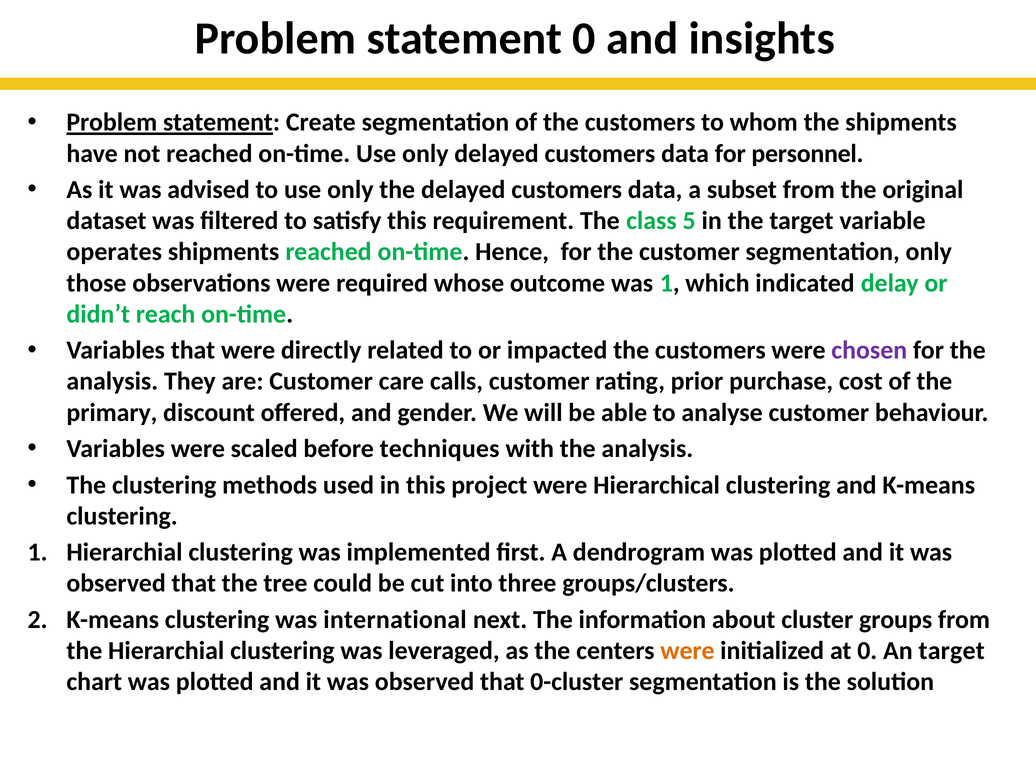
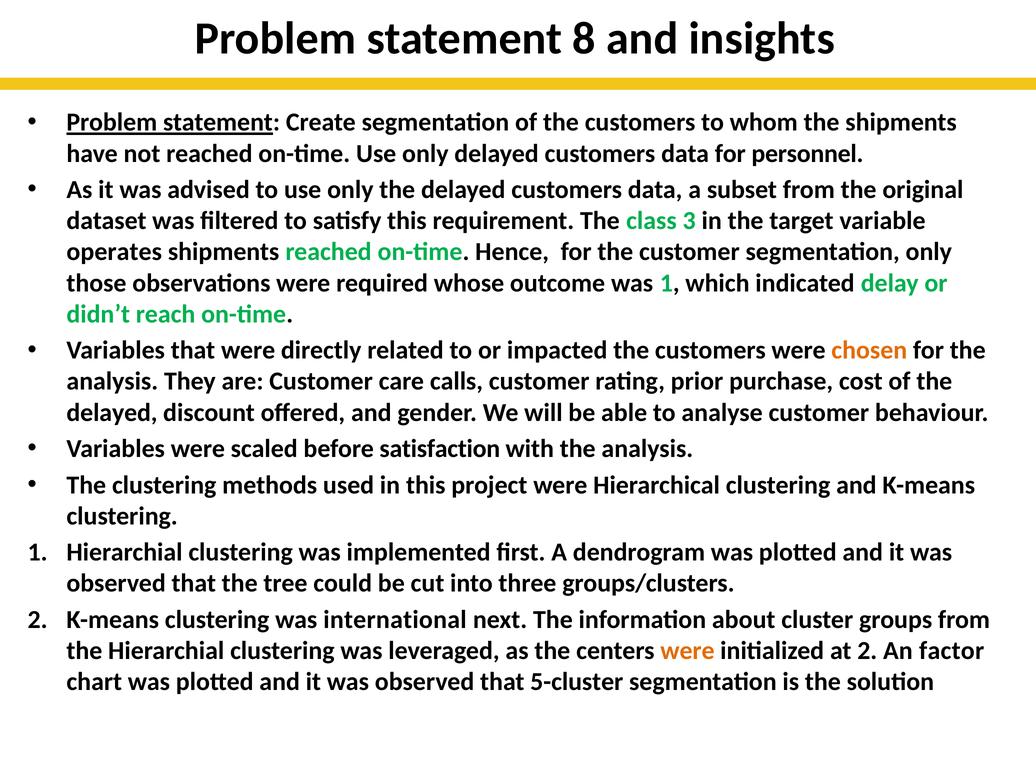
statement 0: 0 -> 8
5: 5 -> 3
chosen colour: purple -> orange
primary at (112, 413): primary -> delayed
techniques: techniques -> satisfaction
at 0: 0 -> 2
An target: target -> factor
0-cluster: 0-cluster -> 5-cluster
